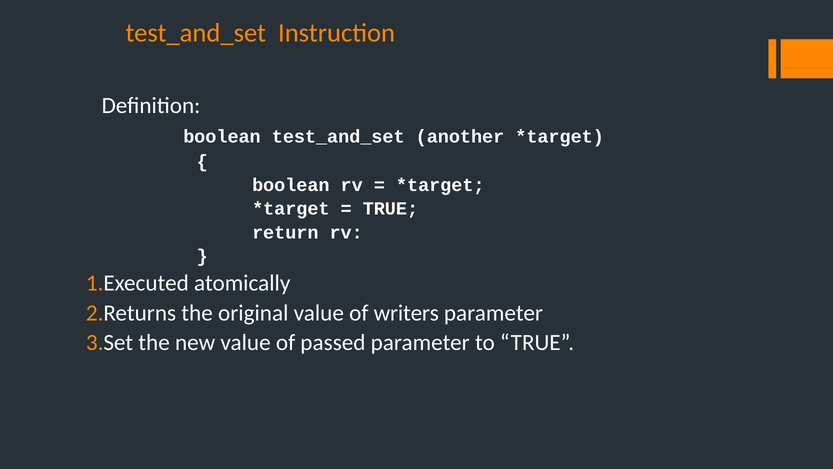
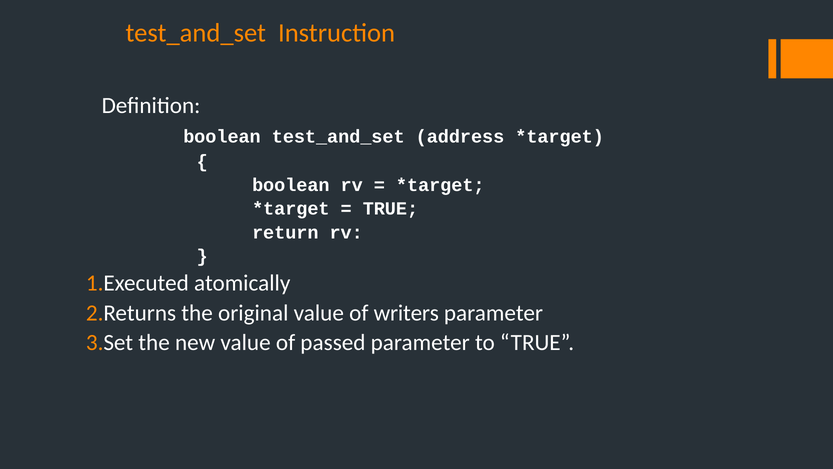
another: another -> address
